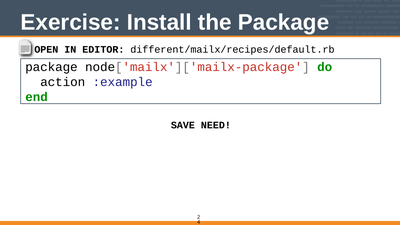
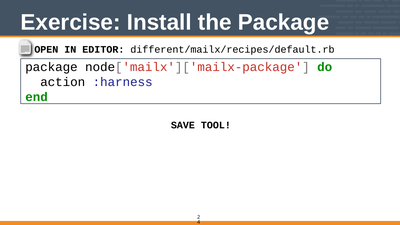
:example: :example -> :harness
NEED: NEED -> TOOL
